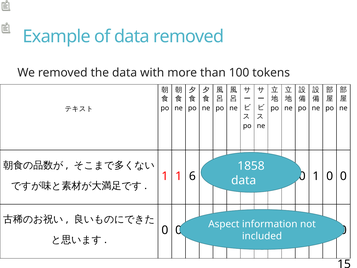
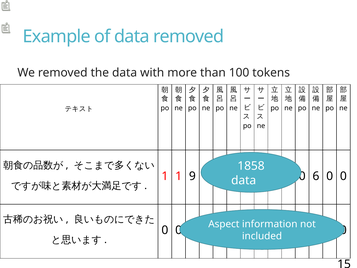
6: 6 -> 9
1 at (316, 176): 1 -> 6
